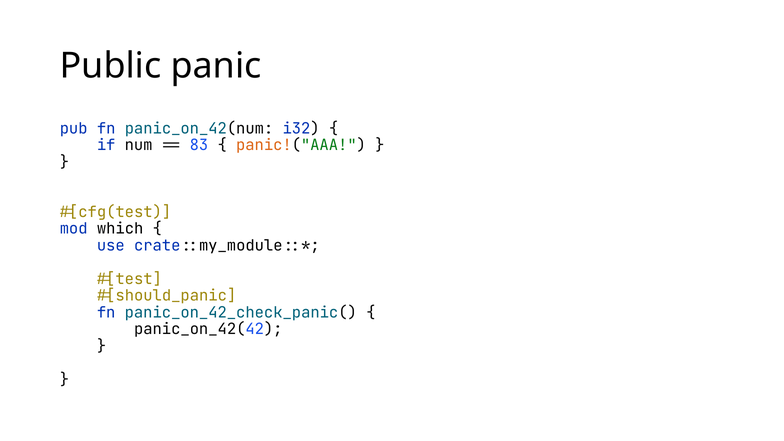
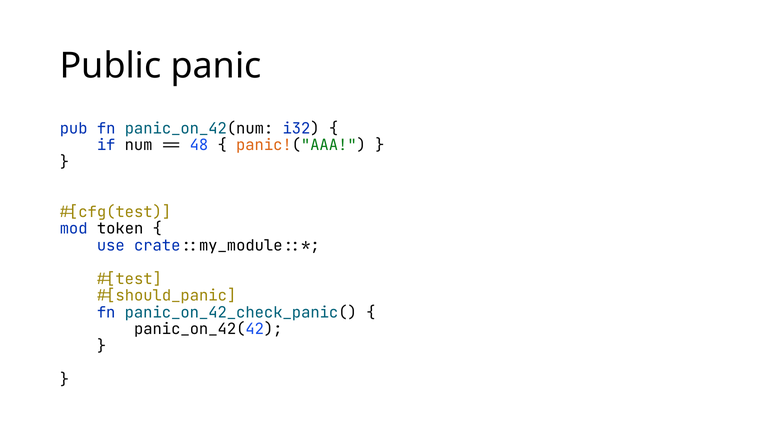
83: 83 -> 48
which: which -> token
